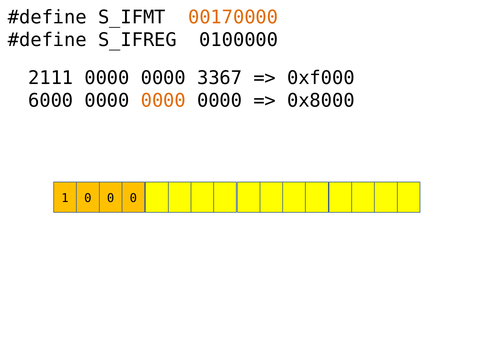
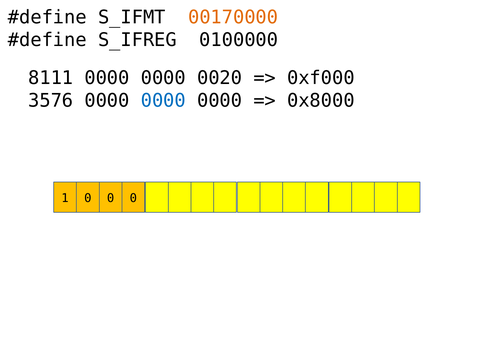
2111: 2111 -> 8111
3367: 3367 -> 0020
6000: 6000 -> 3576
0000 at (163, 100) colour: orange -> blue
